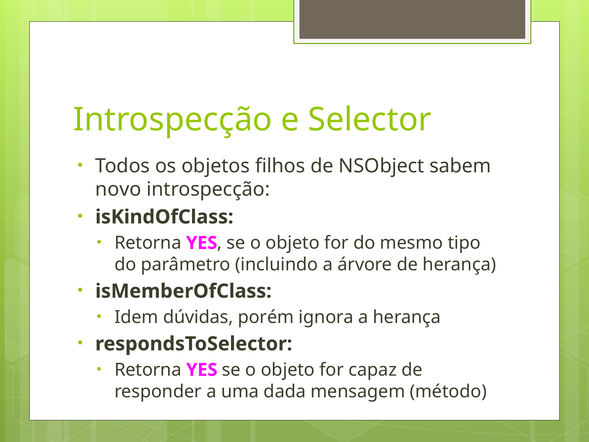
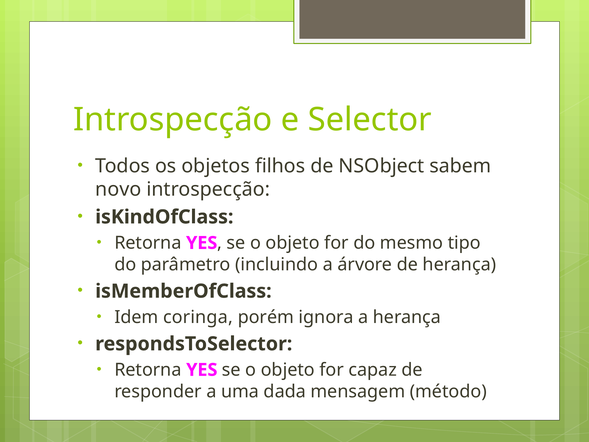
dúvidas: dúvidas -> coringa
